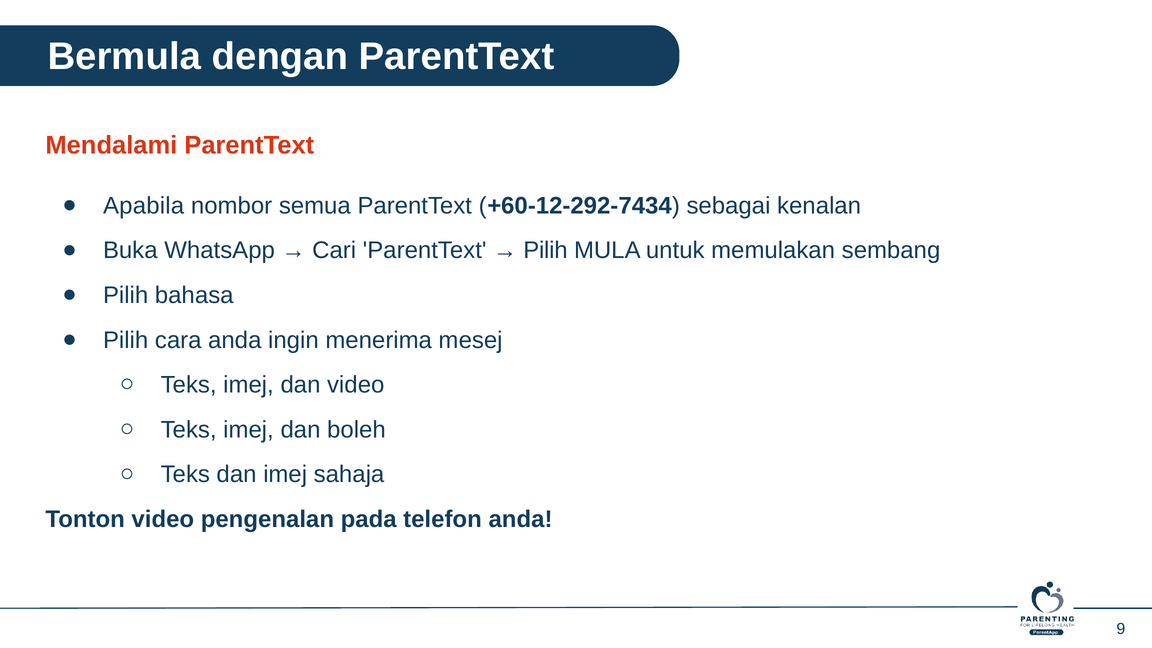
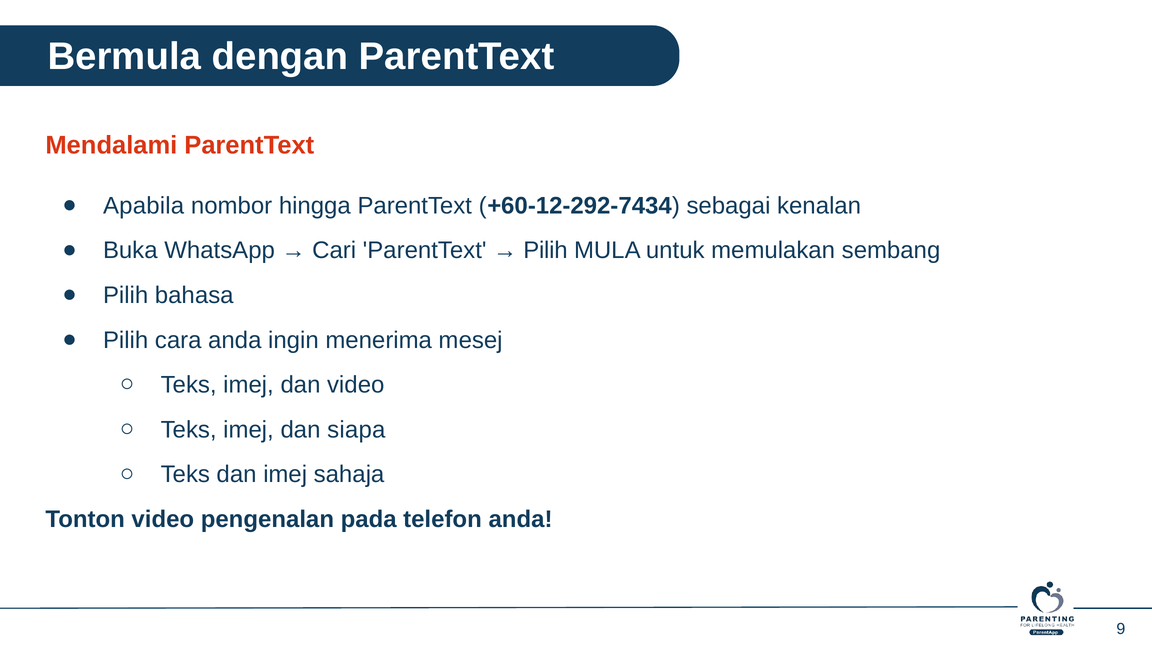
semua: semua -> hingga
boleh: boleh -> siapa
